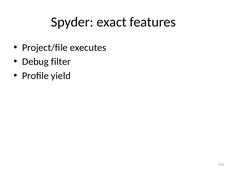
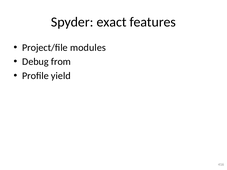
executes: executes -> modules
filter: filter -> from
